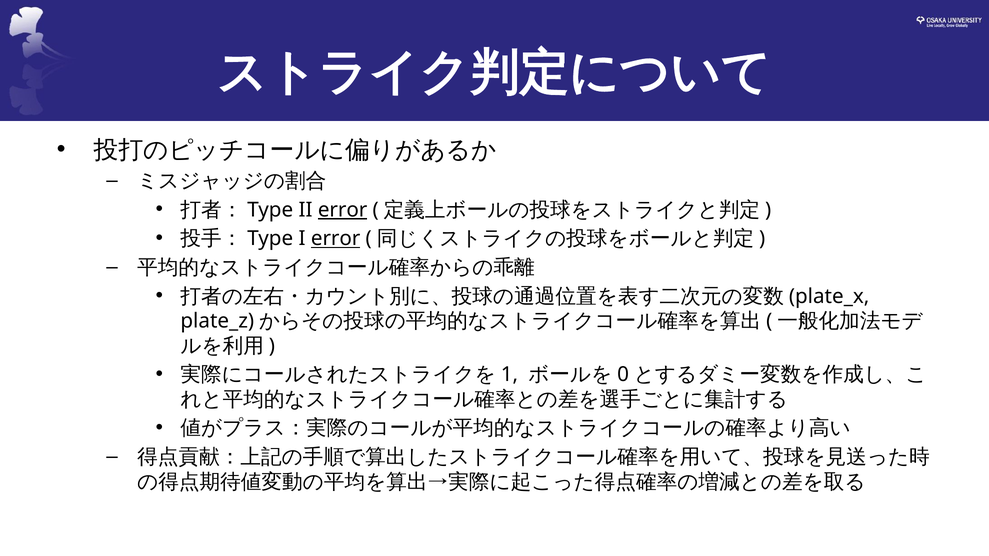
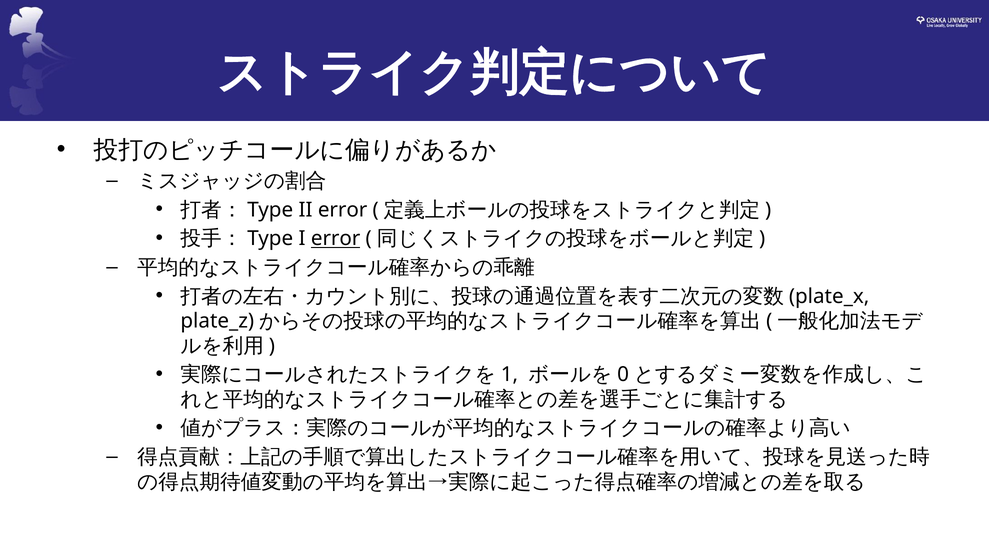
error at (343, 210) underline: present -> none
